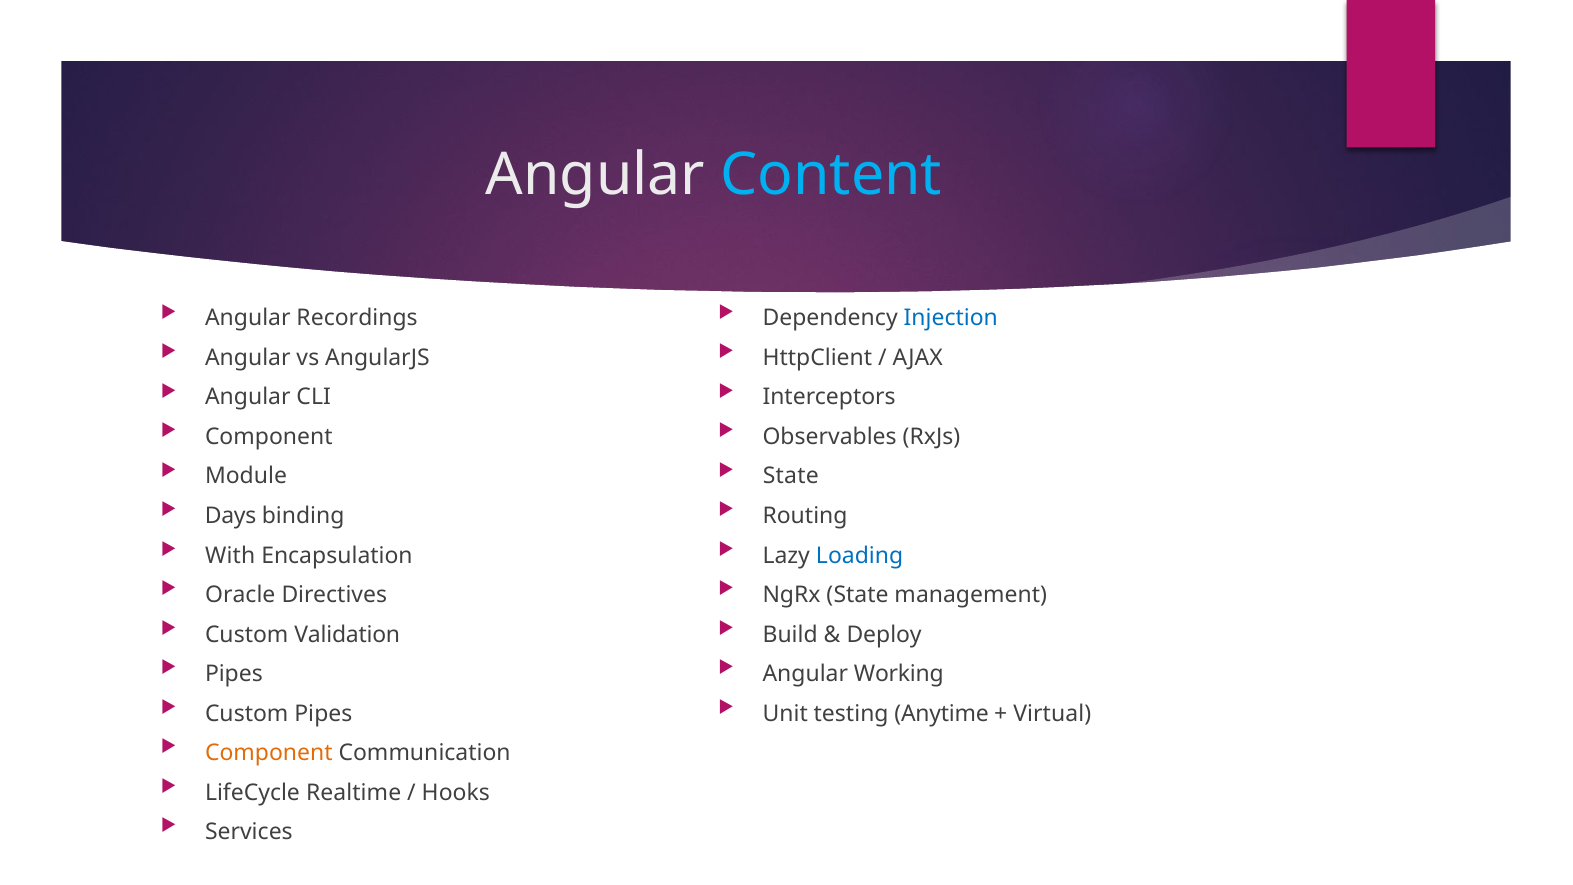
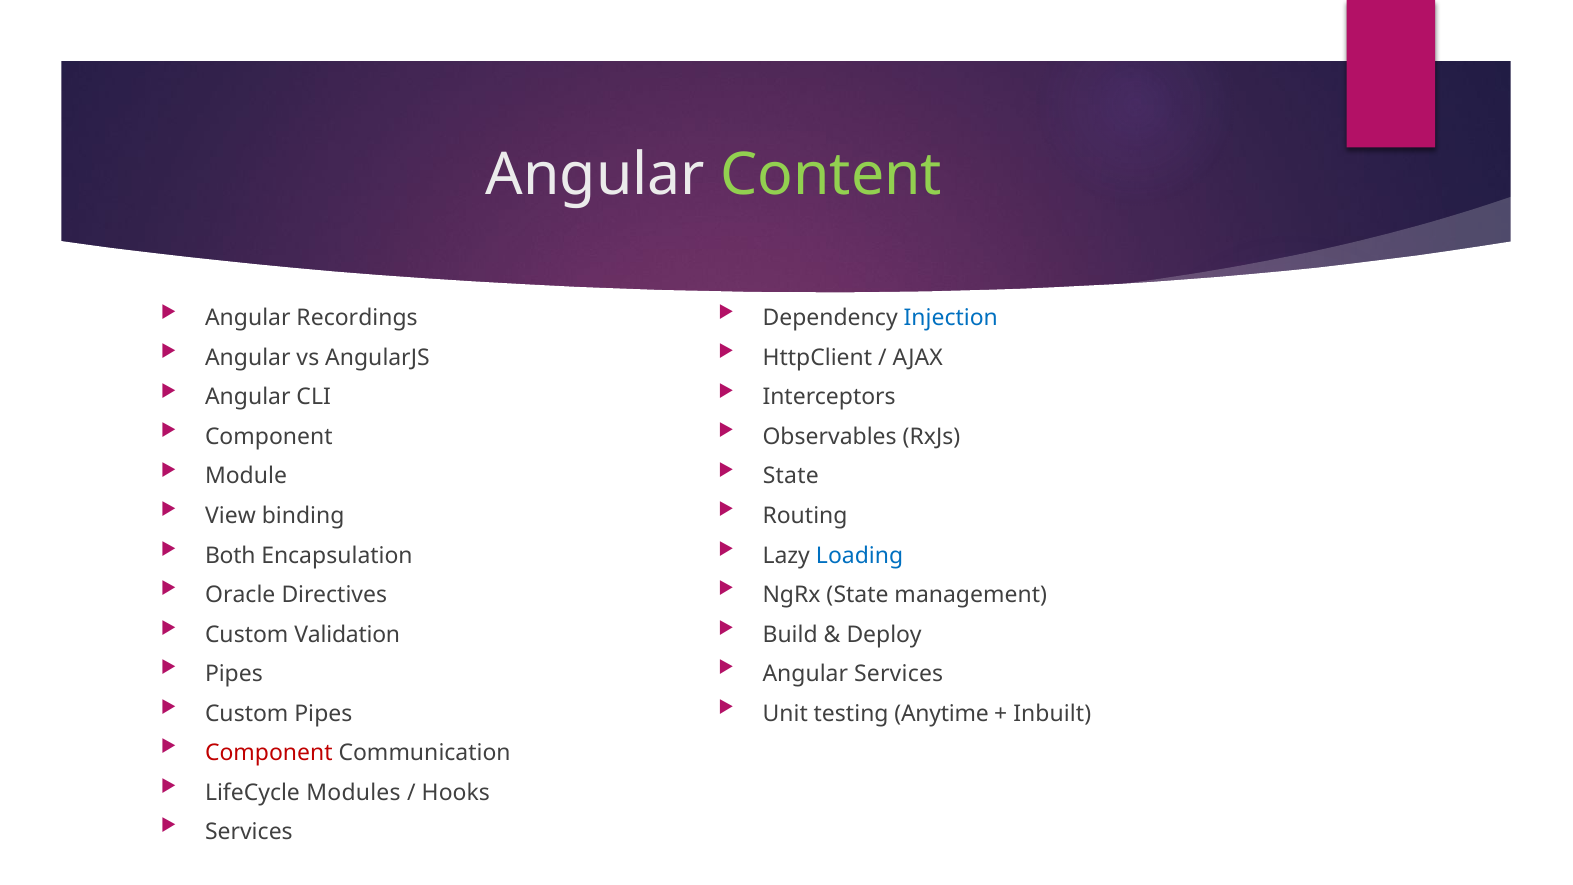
Content colour: light blue -> light green
Days: Days -> View
With: With -> Both
Angular Working: Working -> Services
Virtual: Virtual -> Inbuilt
Component at (269, 753) colour: orange -> red
Realtime: Realtime -> Modules
